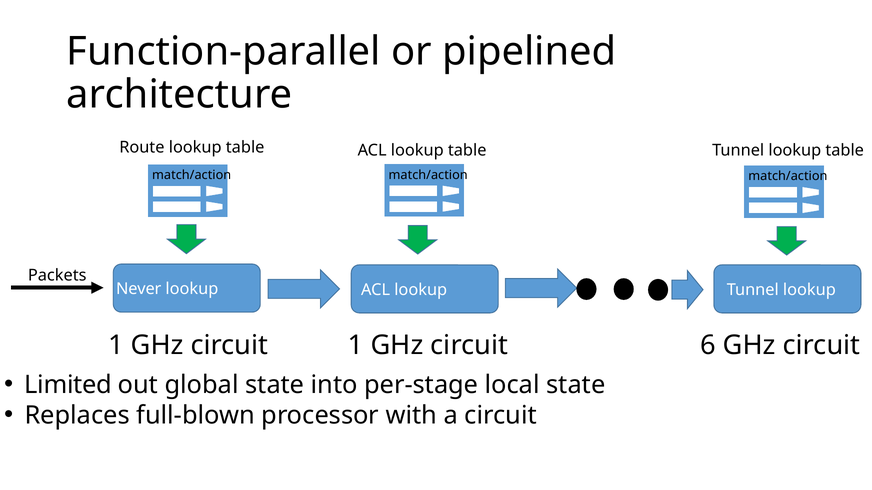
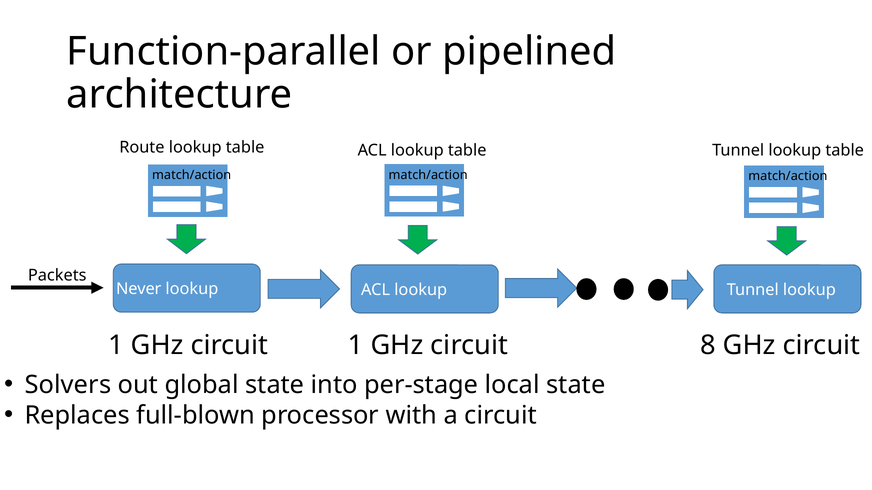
6: 6 -> 8
Limited: Limited -> Solvers
